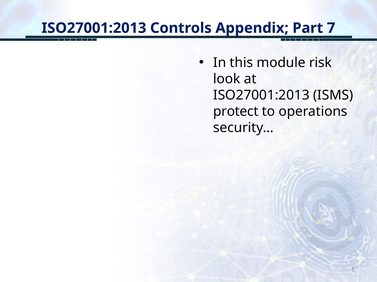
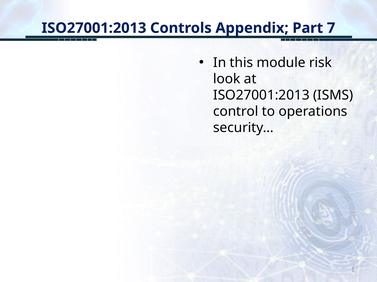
protect: protect -> control
